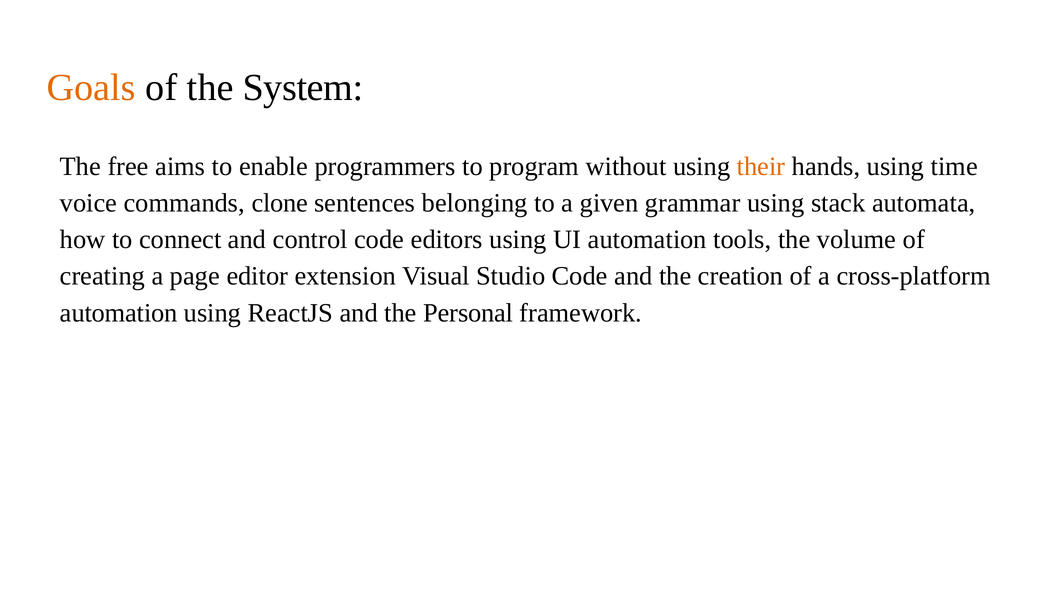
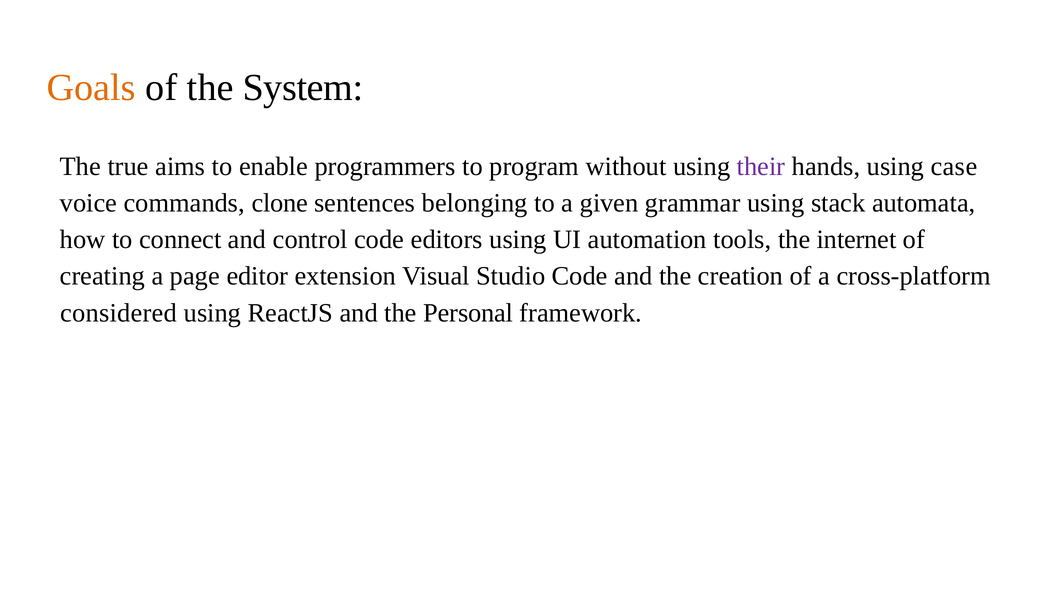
free: free -> true
their colour: orange -> purple
time: time -> case
volume: volume -> internet
automation at (119, 313): automation -> considered
